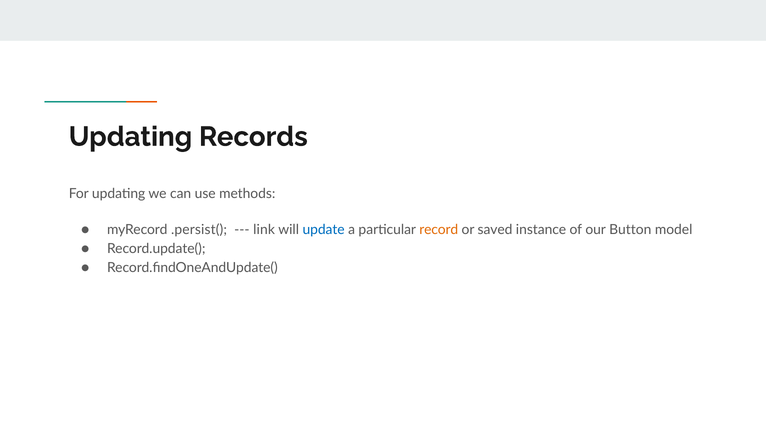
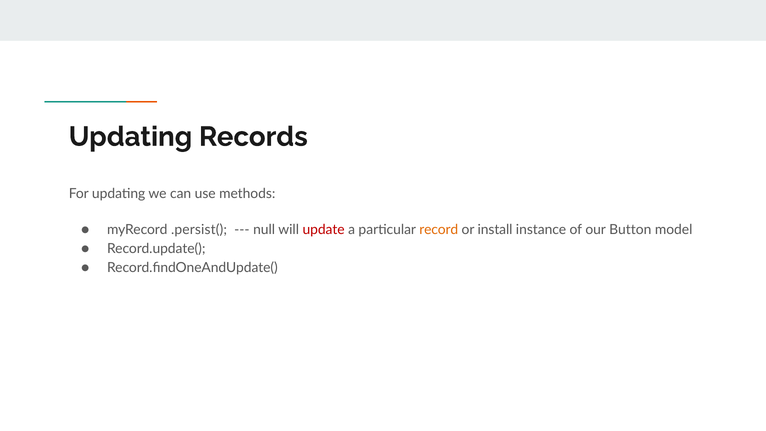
link: link -> null
update colour: blue -> red
saved: saved -> install
